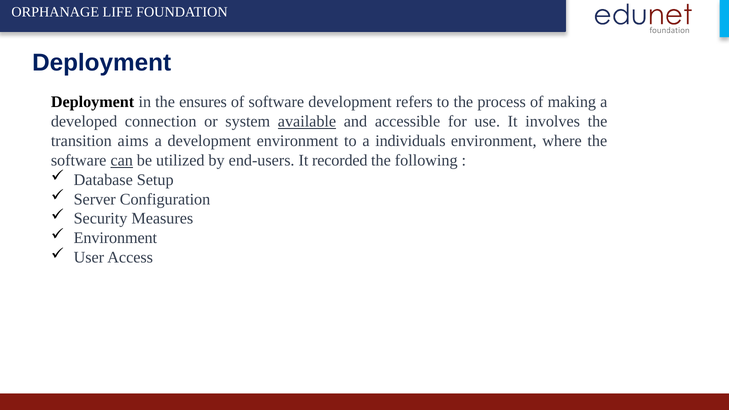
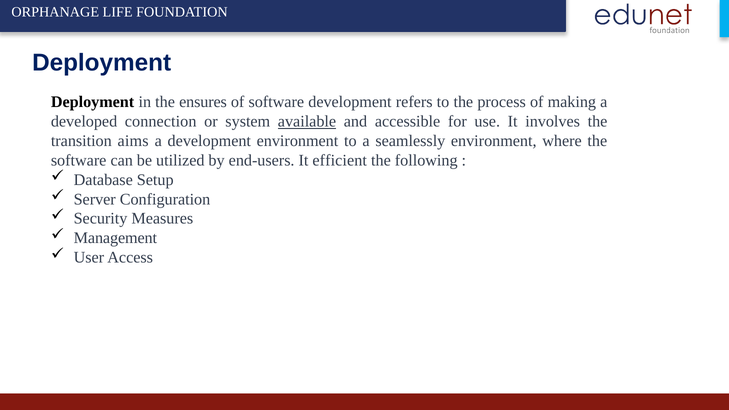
individuals: individuals -> seamlessly
can underline: present -> none
recorded: recorded -> efficient
Environment at (115, 238): Environment -> Management
